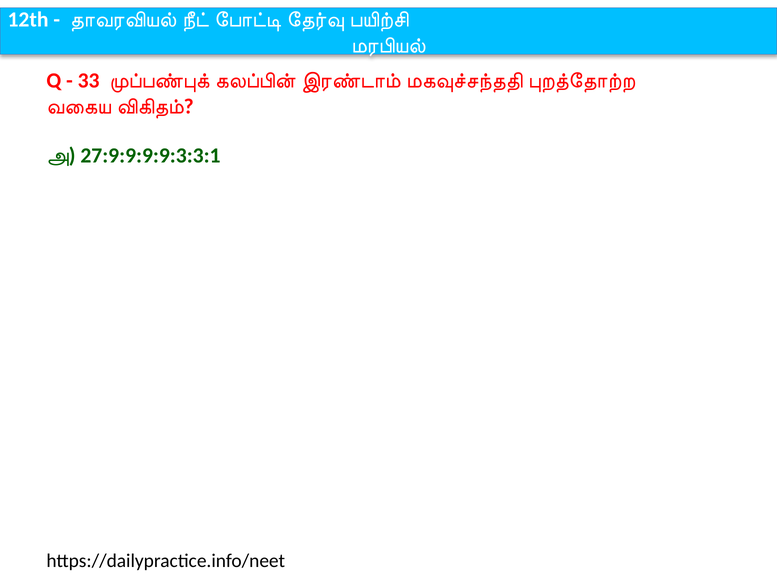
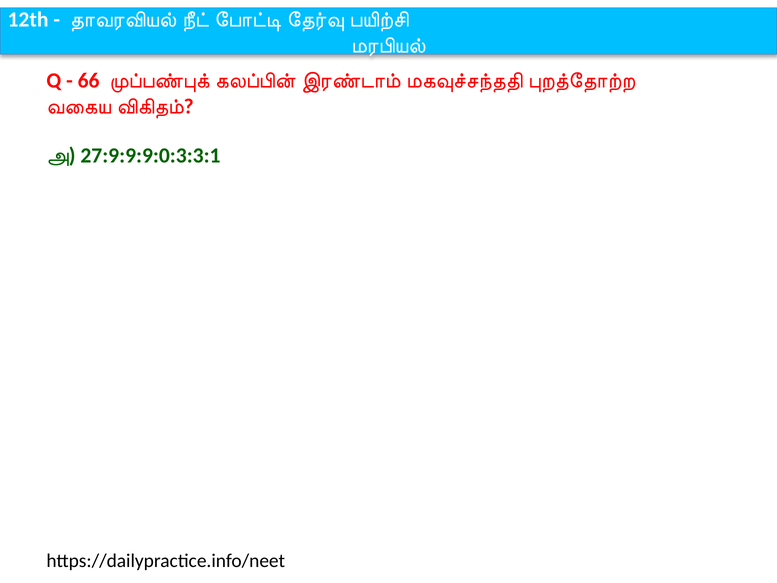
33: 33 -> 66
27:9:9:9:9:3:3:1: 27:9:9:9:9:3:3:1 -> 27:9:9:9:0:3:3:1
